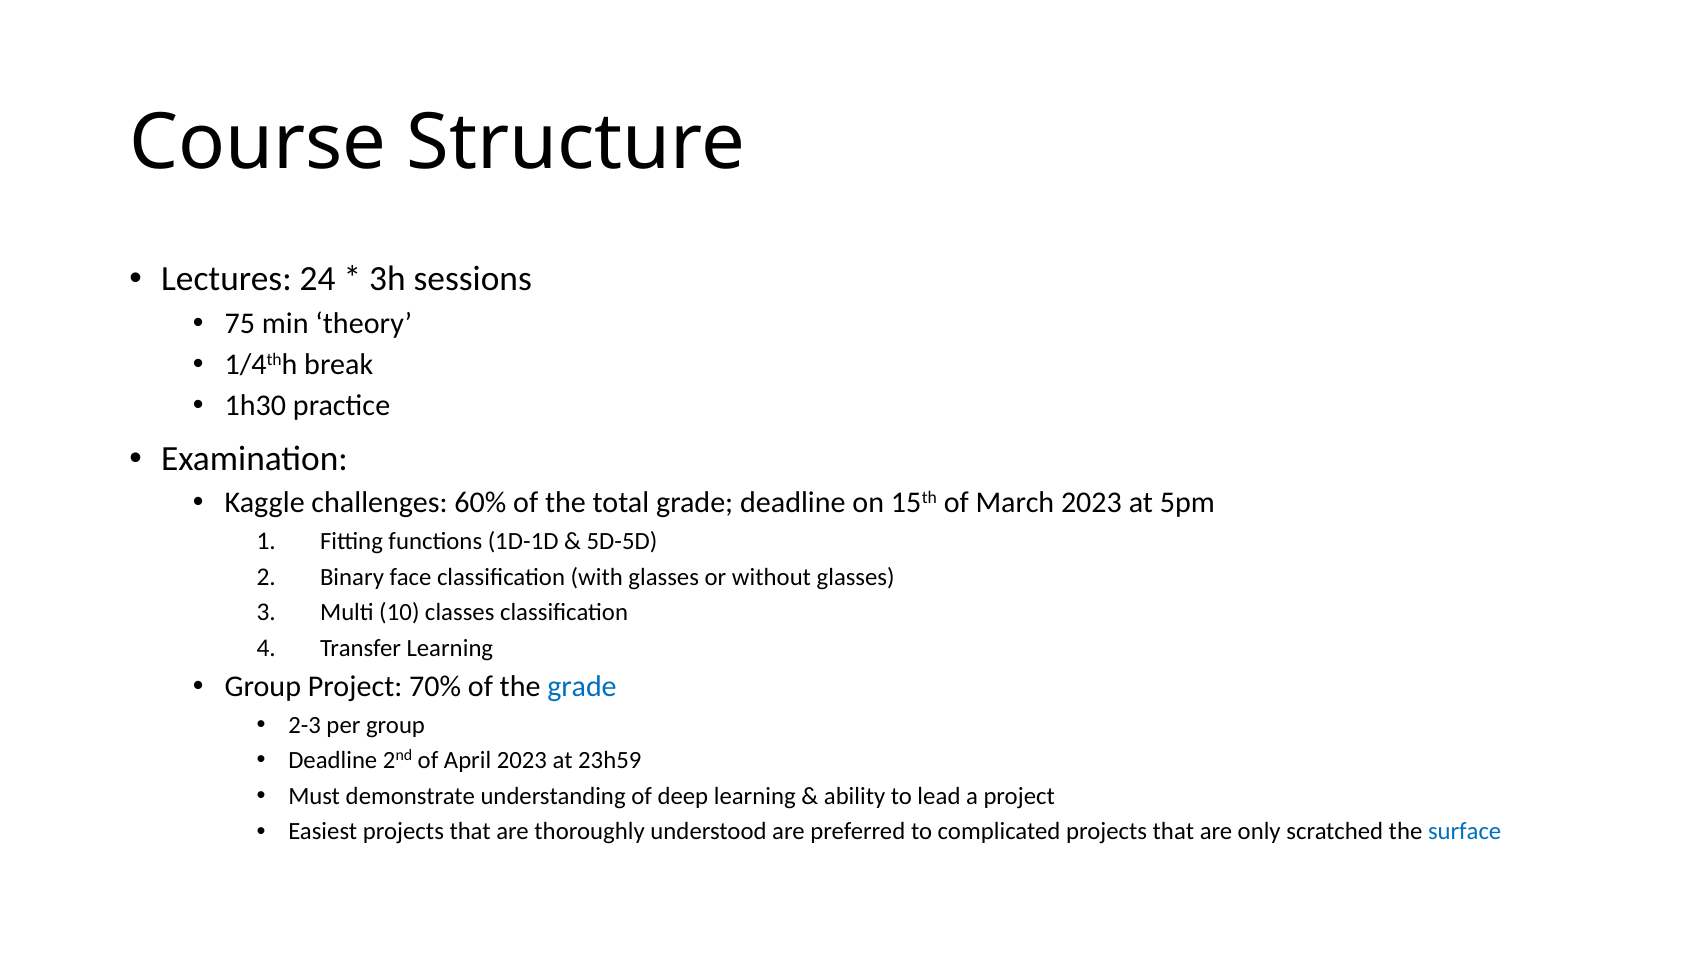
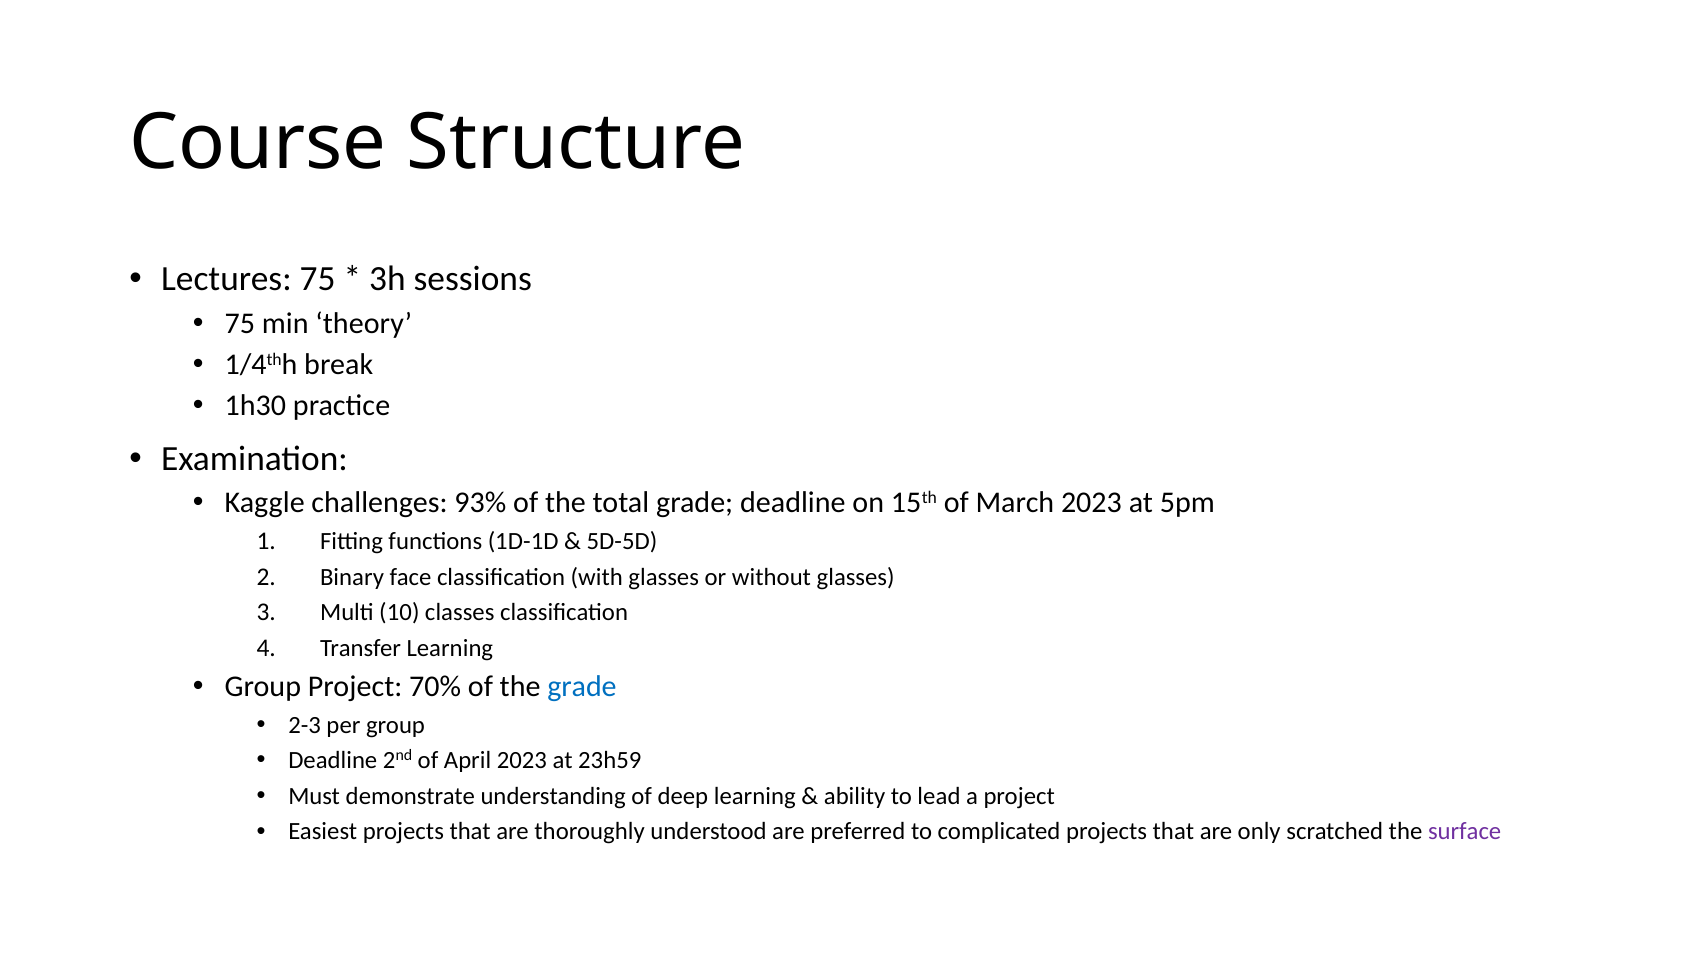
Lectures 24: 24 -> 75
60%: 60% -> 93%
surface colour: blue -> purple
